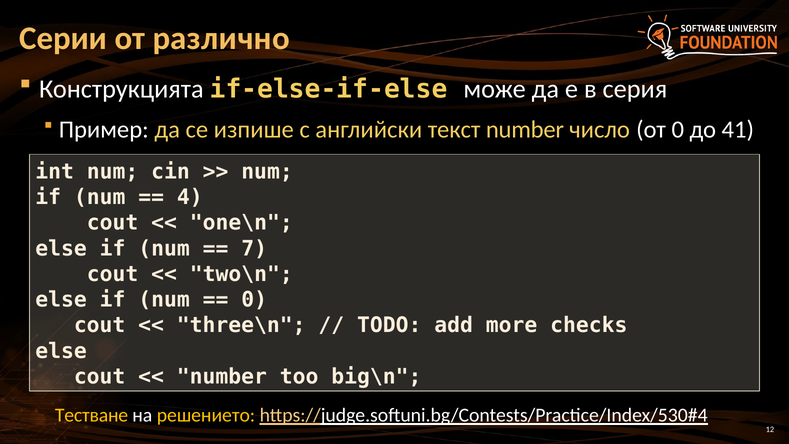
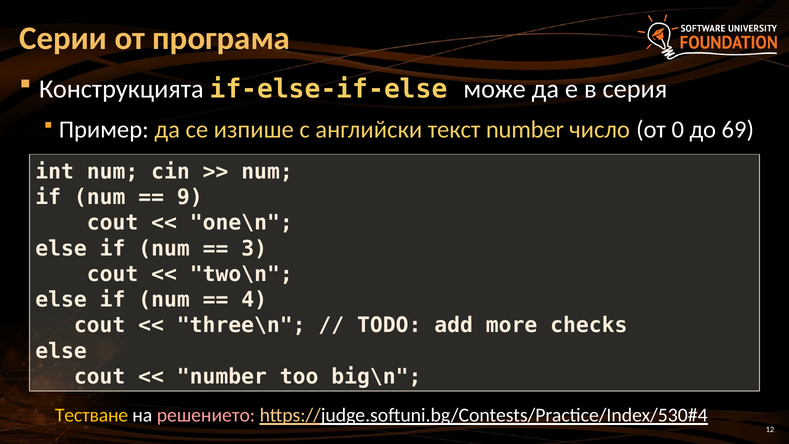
различно: различно -> програма
41: 41 -> 69
4: 4 -> 9
7: 7 -> 3
0 at (254, 300): 0 -> 4
решението colour: yellow -> pink
